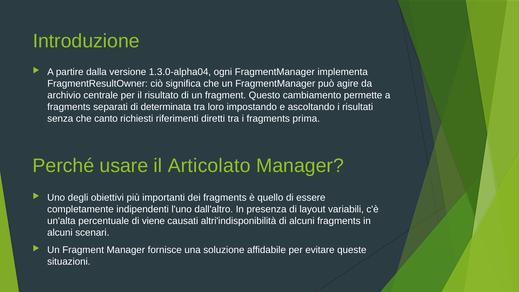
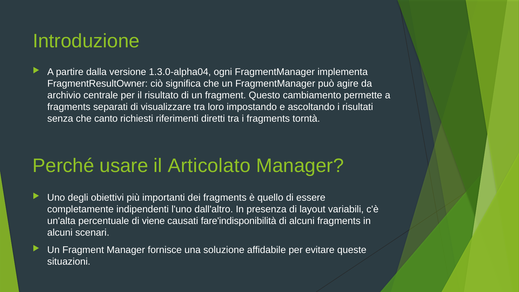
determinata: determinata -> visualizzare
prima: prima -> torntà
altri'indisponibilità: altri'indisponibilità -> fare'indisponibilità
